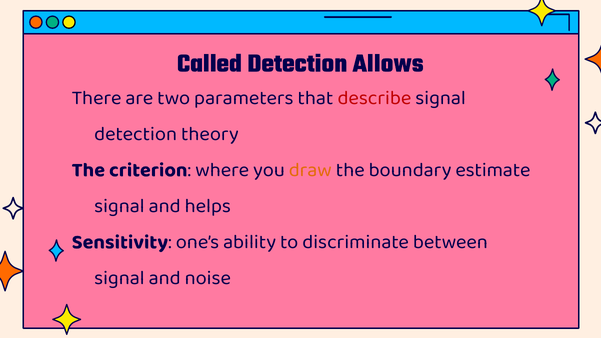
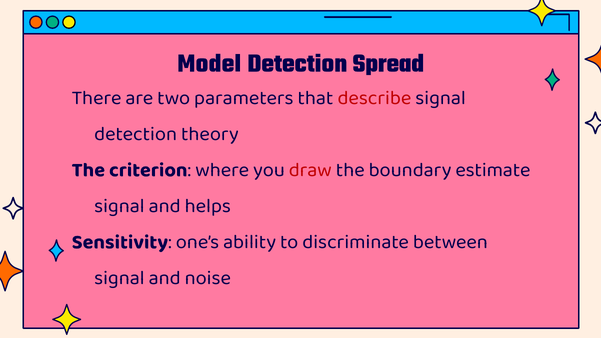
Called: Called -> Model
Allows: Allows -> Spread
draw colour: orange -> red
